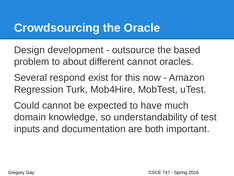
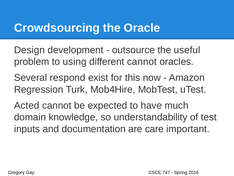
based: based -> useful
about: about -> using
Could: Could -> Acted
both: both -> care
